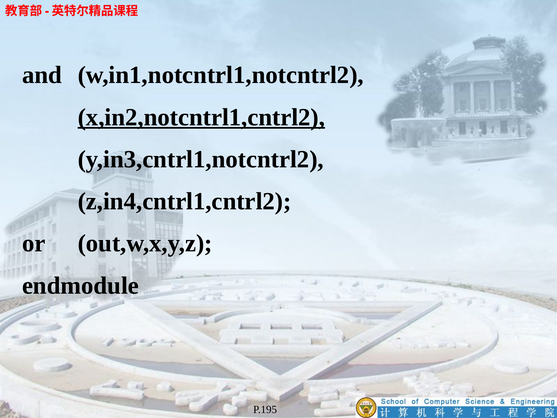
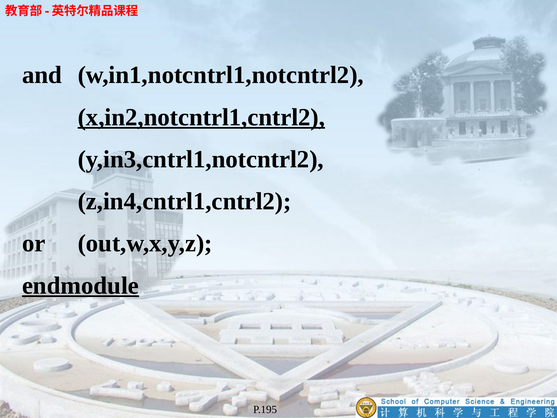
endmodule underline: none -> present
